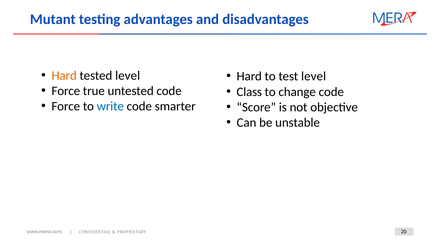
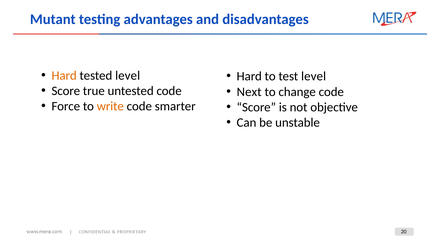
Force at (66, 91): Force -> Score
Class: Class -> Next
write colour: blue -> orange
